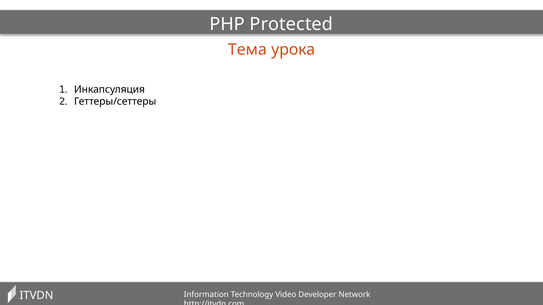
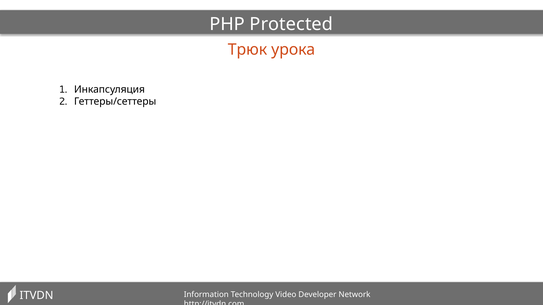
Тема: Тема -> Трюк
